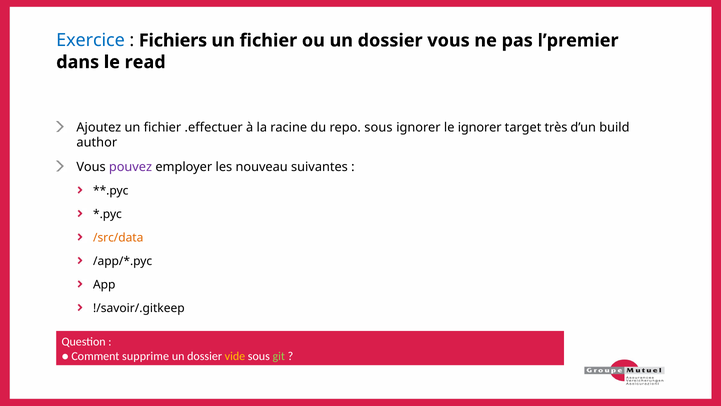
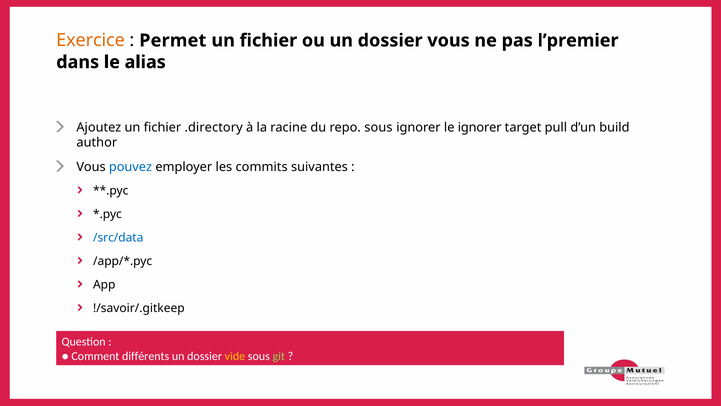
Exercice colour: blue -> orange
Fichiers: Fichiers -> Permet
read: read -> alias
.effectuer: .effectuer -> .directory
très: très -> pull
pouvez colour: purple -> blue
nouveau: nouveau -> commits
/src/data colour: orange -> blue
supprime: supprime -> différents
